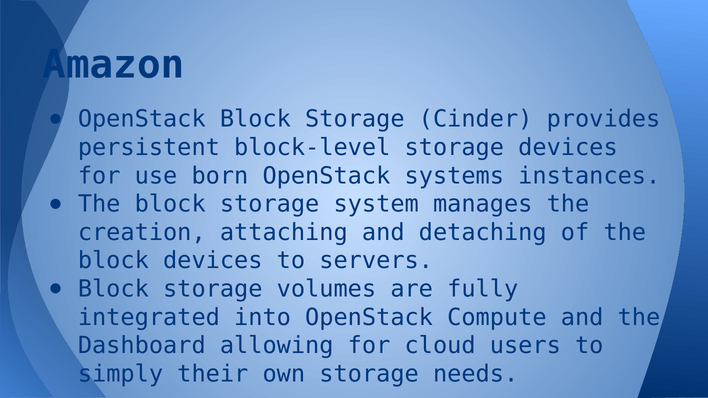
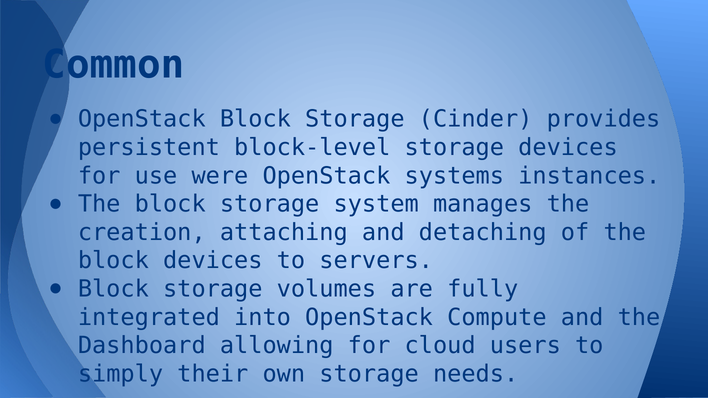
Amazon: Amazon -> Common
born: born -> were
